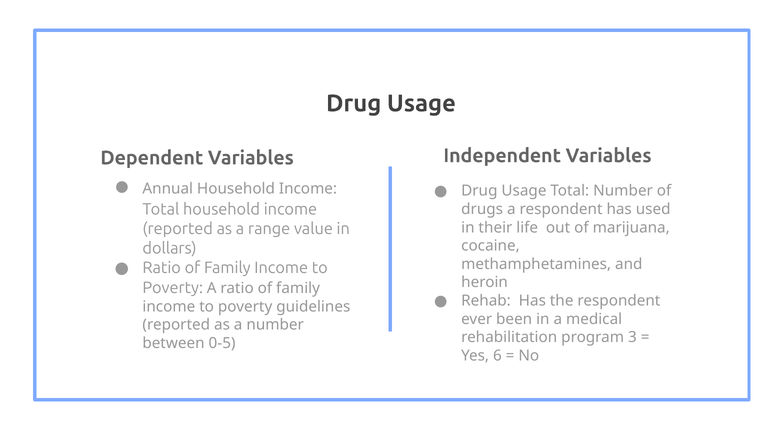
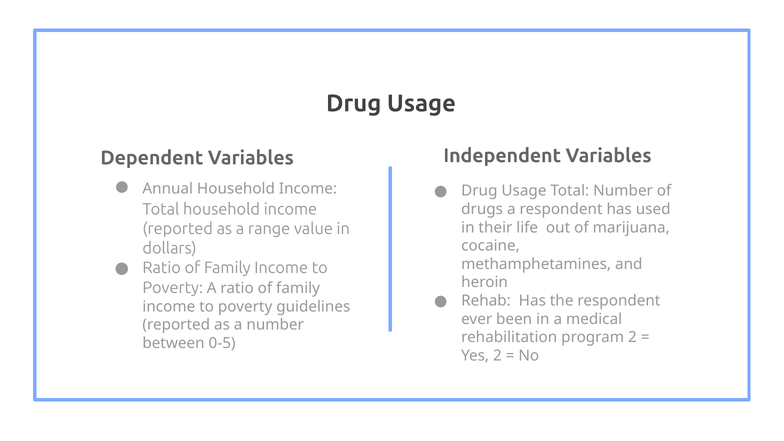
program 3: 3 -> 2
Yes 6: 6 -> 2
